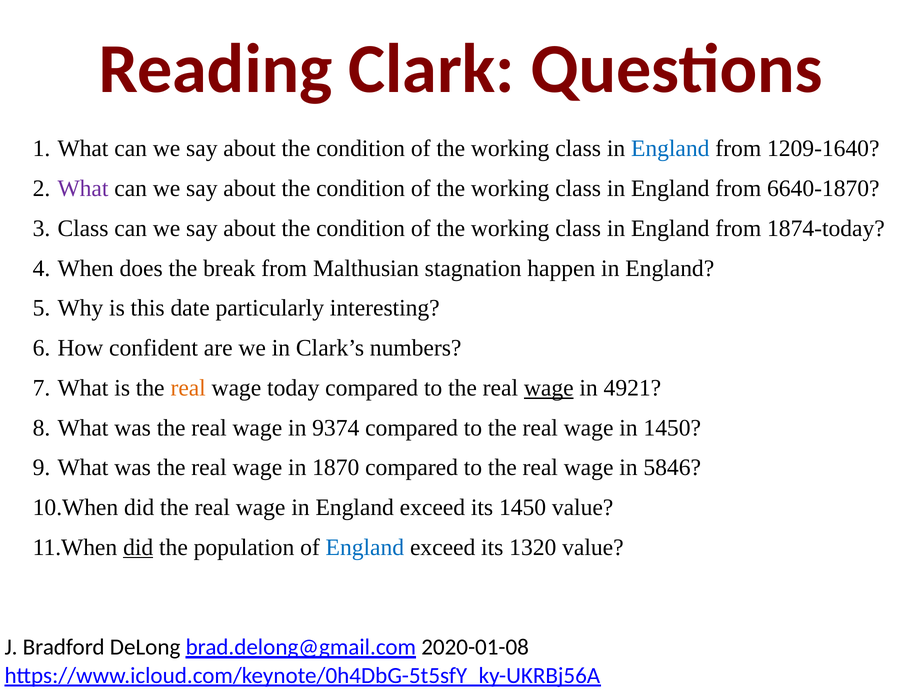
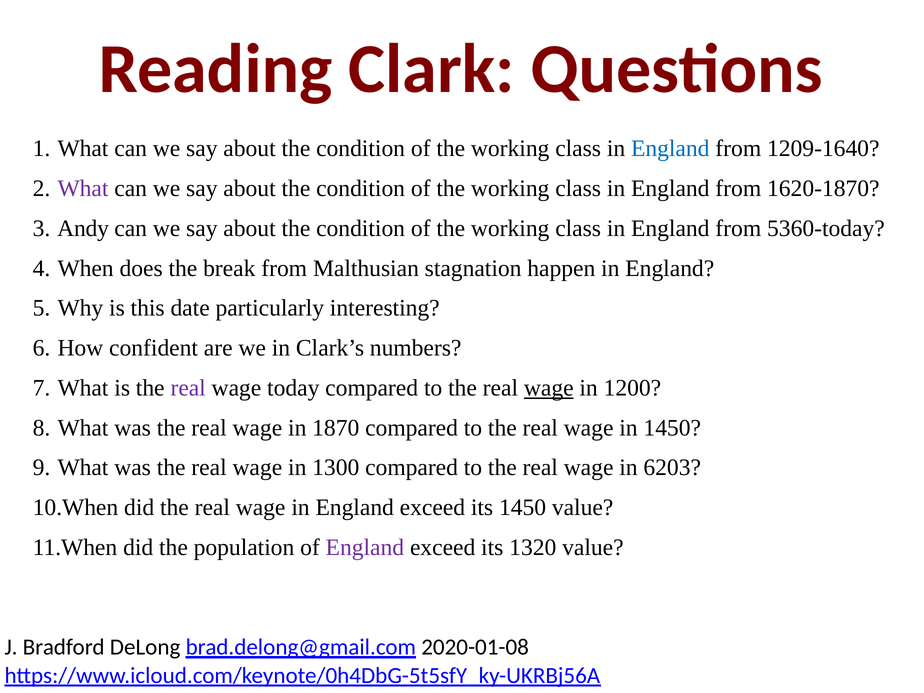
6640-1870: 6640-1870 -> 1620-1870
Class at (83, 228): Class -> Andy
1874-today: 1874-today -> 5360-today
real at (188, 388) colour: orange -> purple
4921: 4921 -> 1200
9374: 9374 -> 1870
1870: 1870 -> 1300
5846: 5846 -> 6203
did at (138, 547) underline: present -> none
England at (365, 547) colour: blue -> purple
